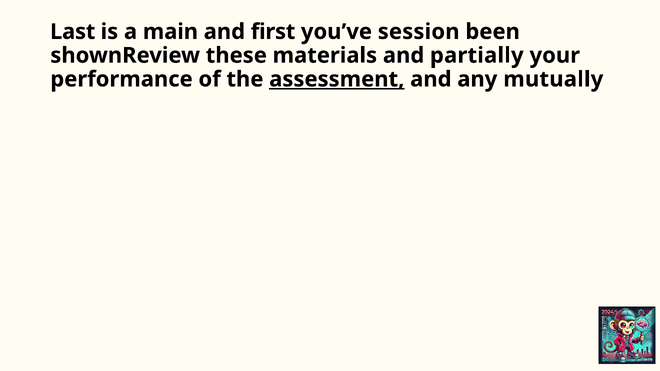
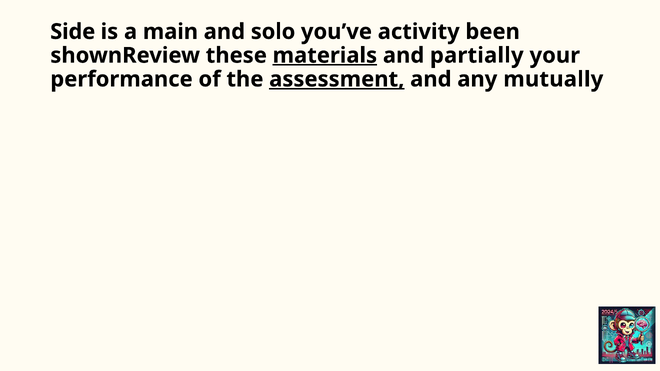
Last: Last -> Side
first: first -> solo
session: session -> activity
materials underline: none -> present
